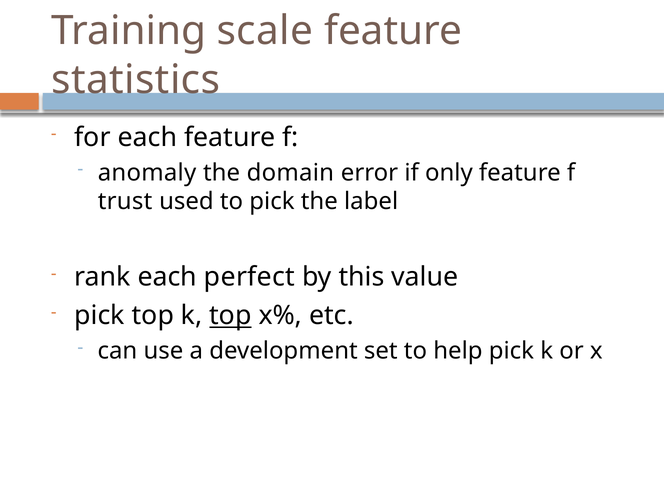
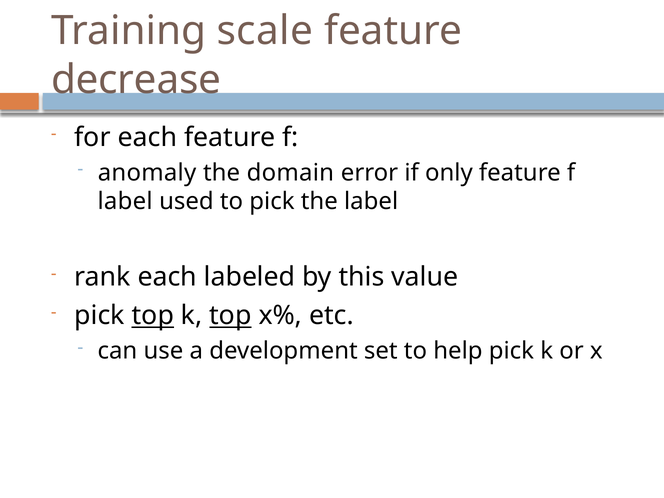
statistics: statistics -> decrease
trust at (125, 201): trust -> label
perfect: perfect -> labeled
top at (153, 316) underline: none -> present
